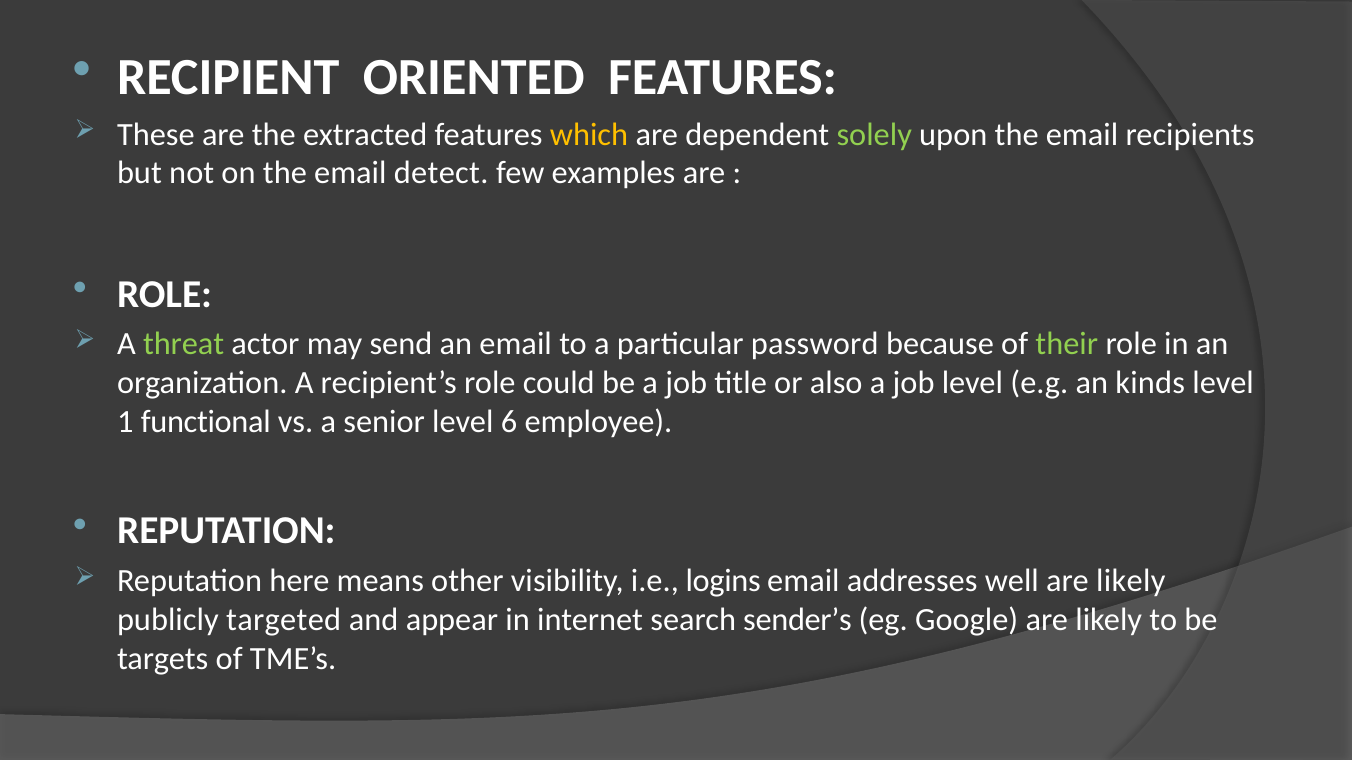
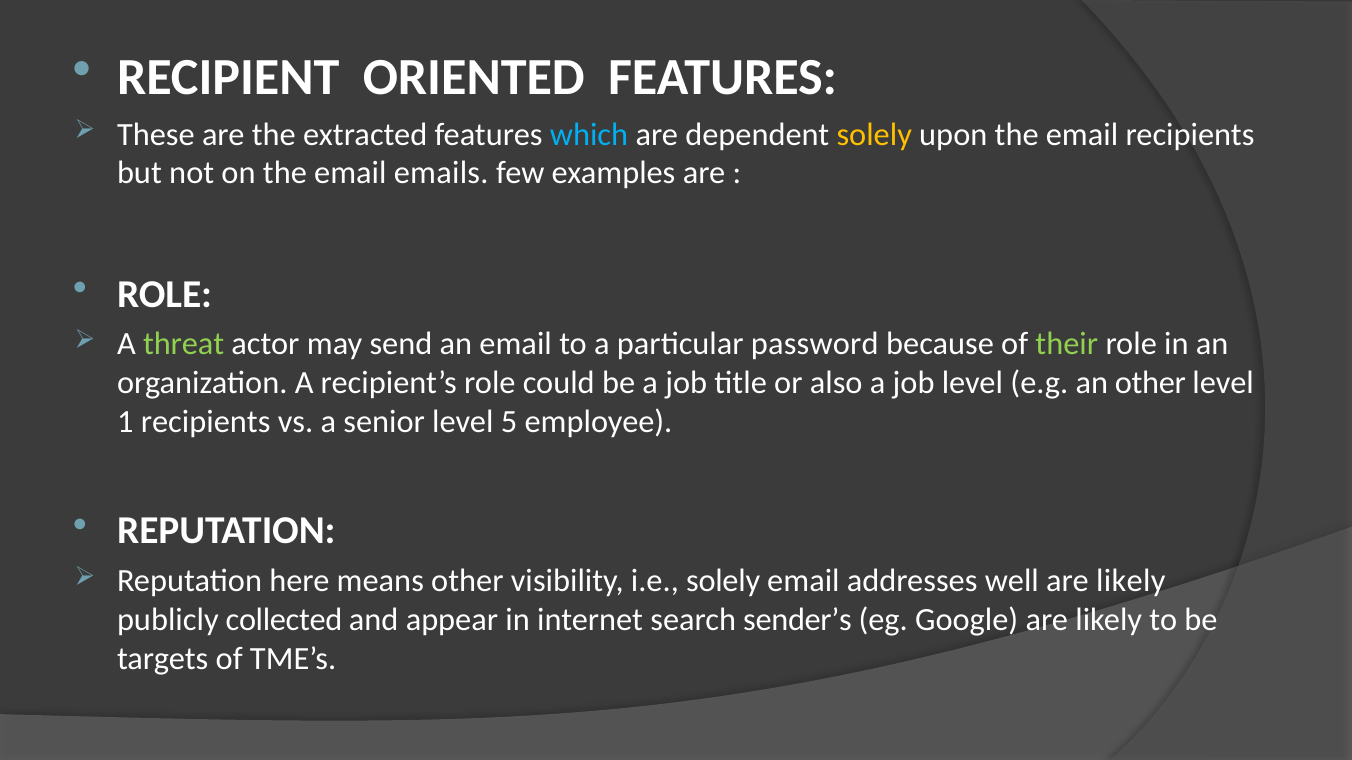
which colour: yellow -> light blue
solely at (874, 134) colour: light green -> yellow
detect: detect -> emails
an kinds: kinds -> other
1 functional: functional -> recipients
6: 6 -> 5
i.e logins: logins -> solely
targeted: targeted -> collected
